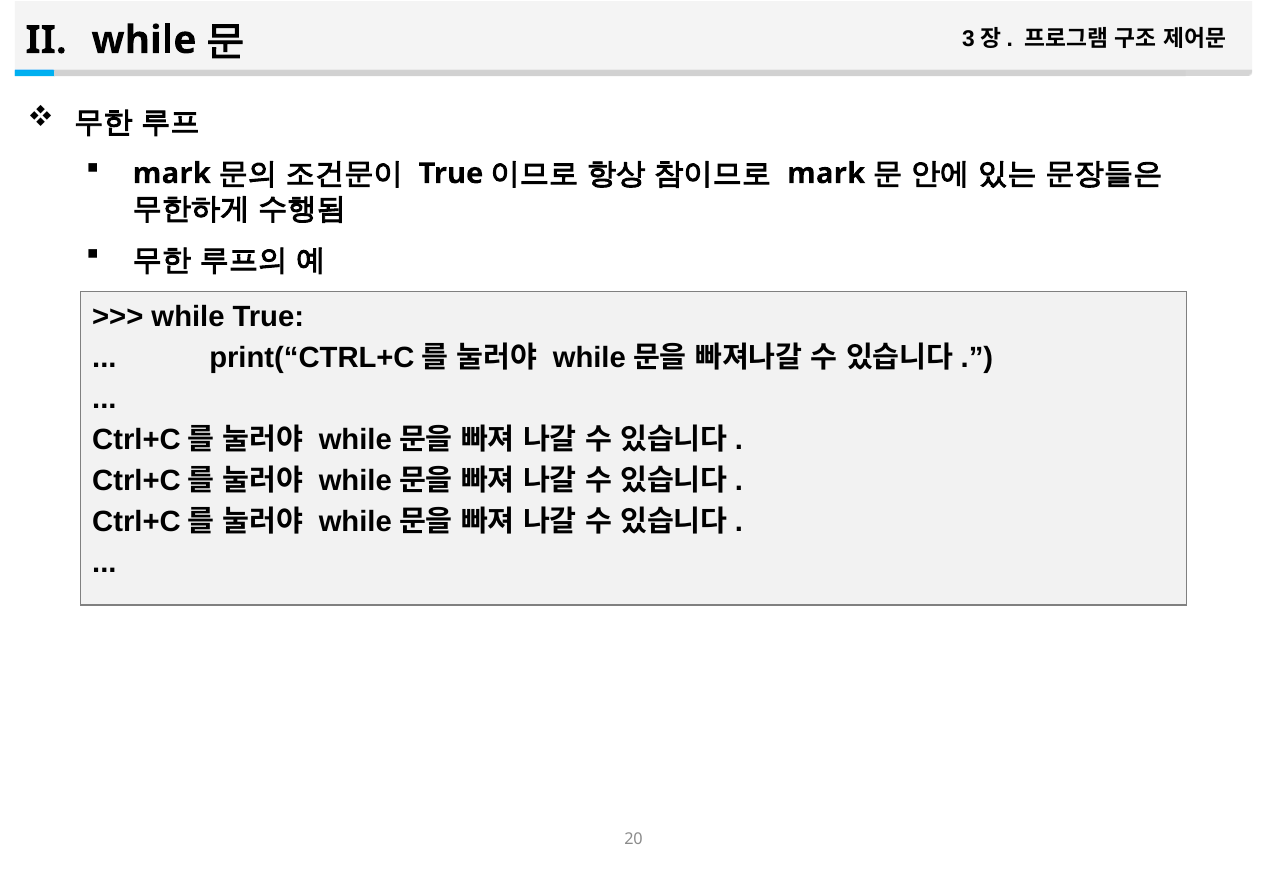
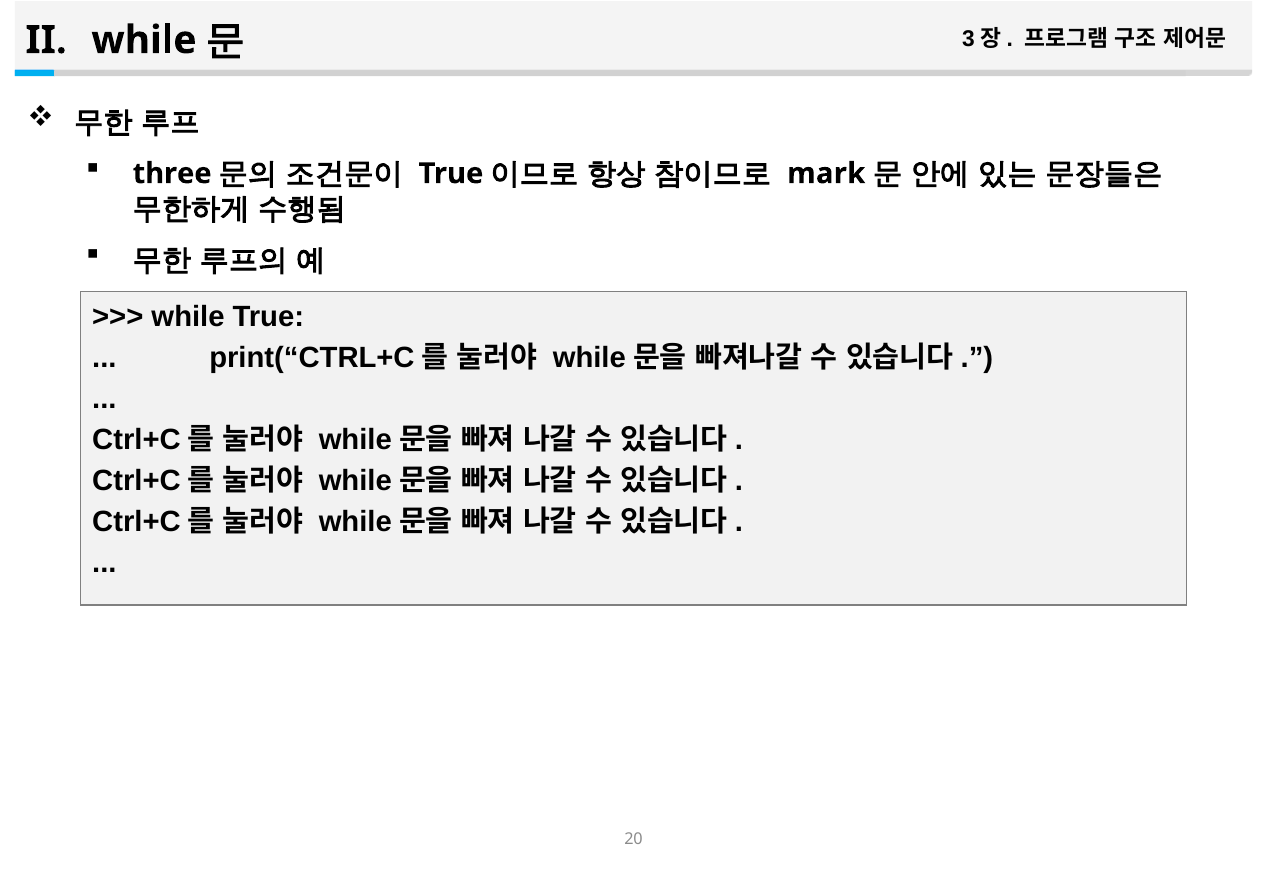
mark at (172, 173): mark -> three
